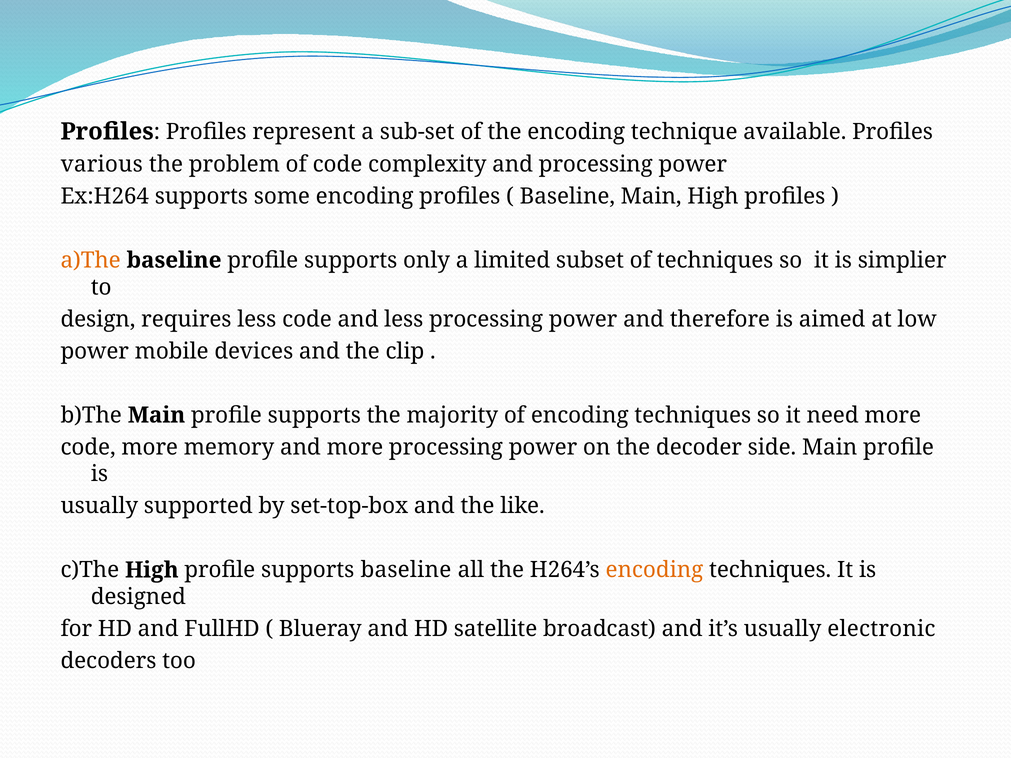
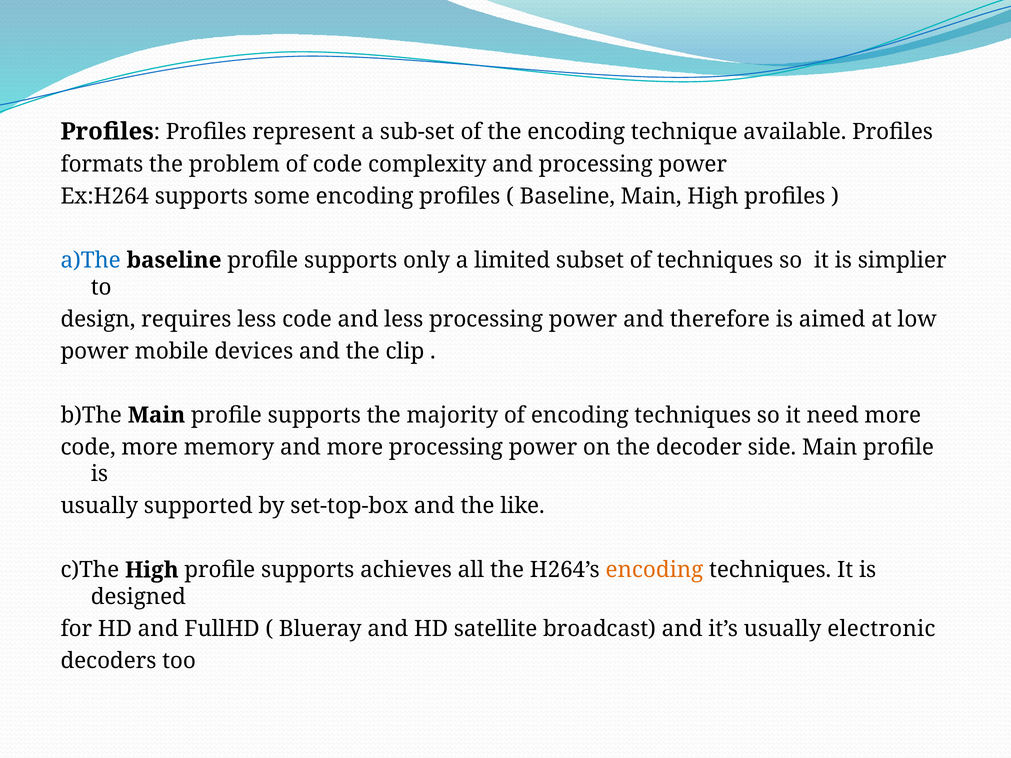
various: various -> formats
a)The colour: orange -> blue
supports baseline: baseline -> achieves
